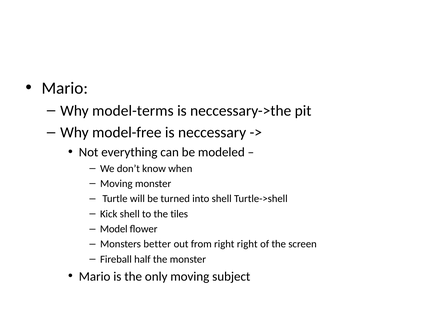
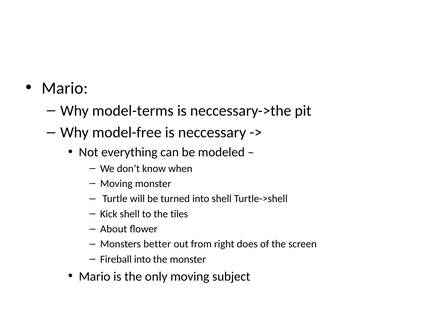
Model: Model -> About
right right: right -> does
Fireball half: half -> into
